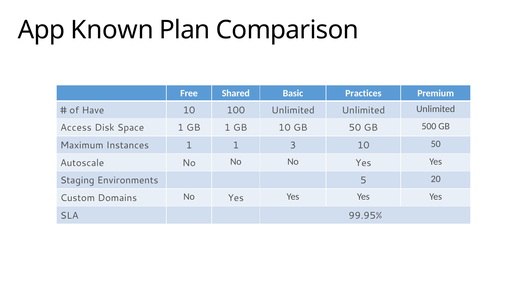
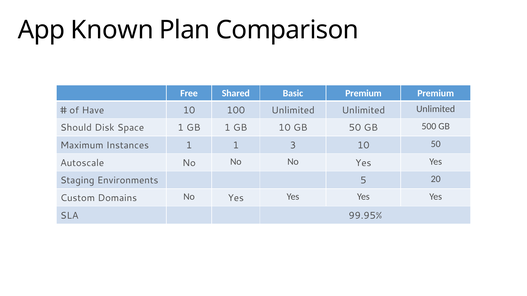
Basic Practices: Practices -> Premium
Access: Access -> Should
